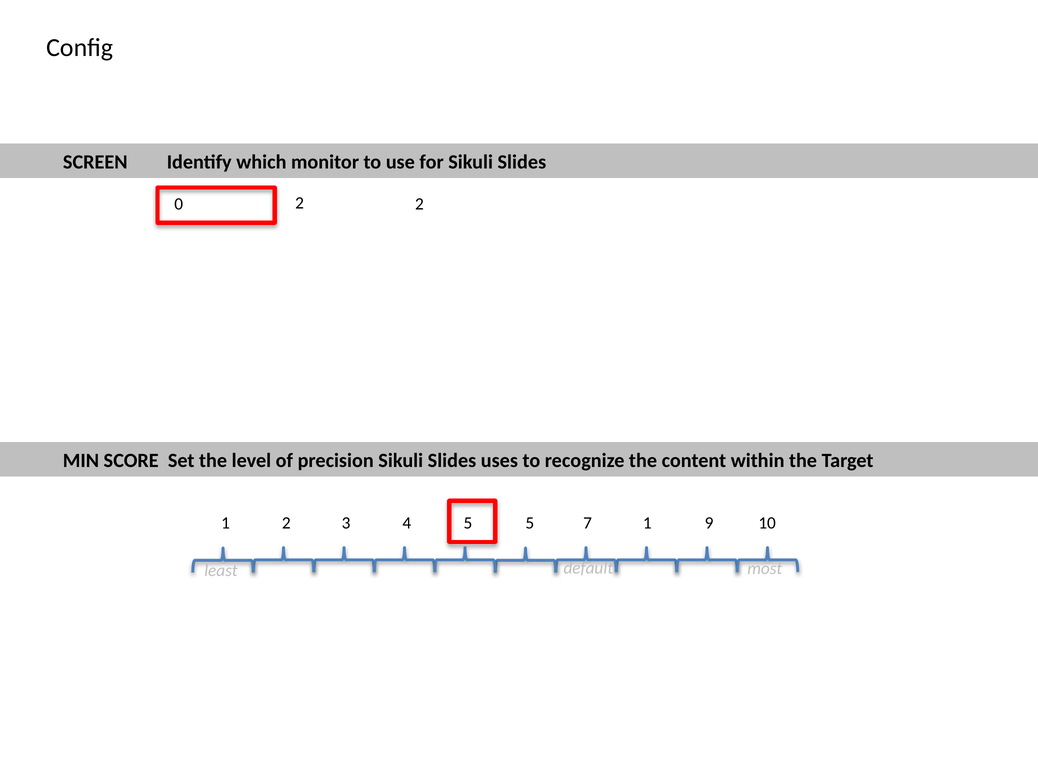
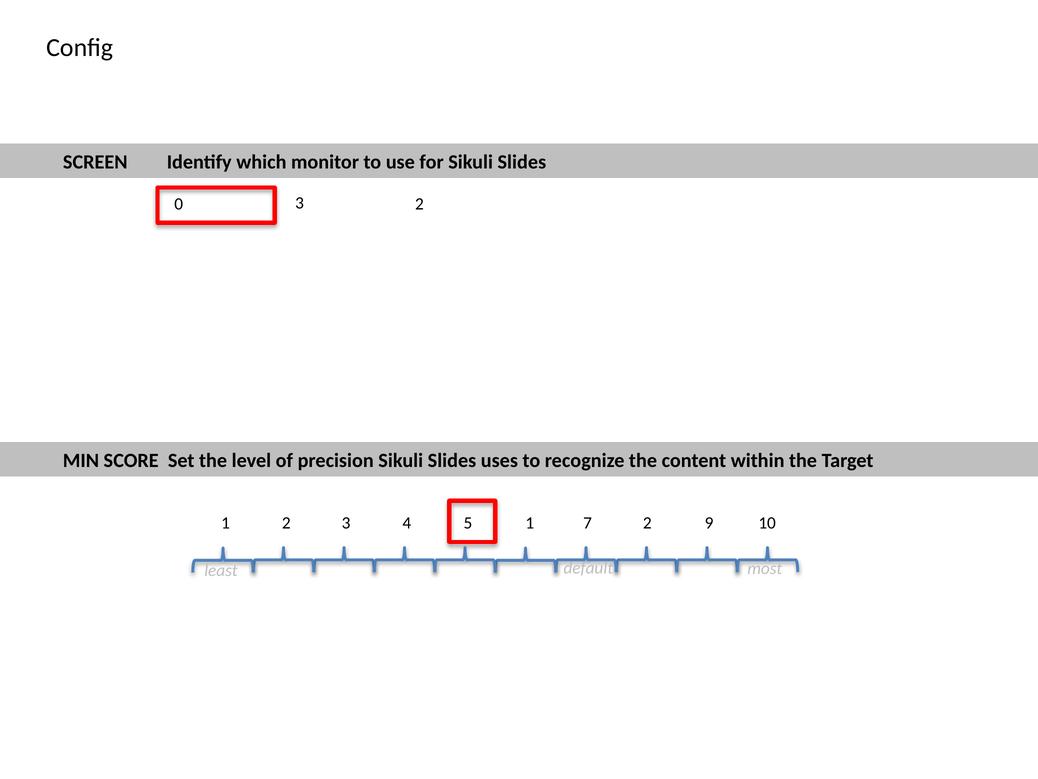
2 at (300, 203): 2 -> 3
5 5: 5 -> 1
7 1: 1 -> 2
